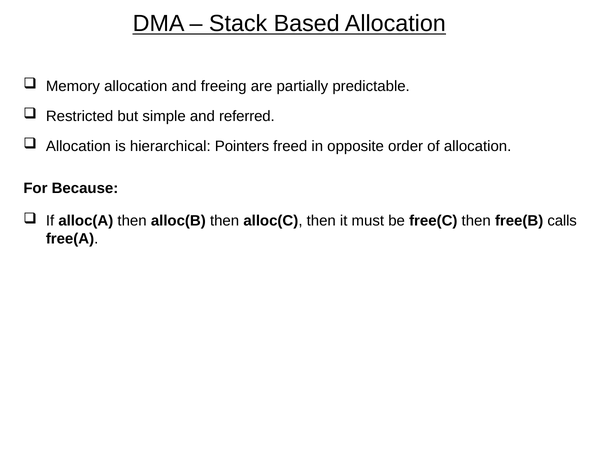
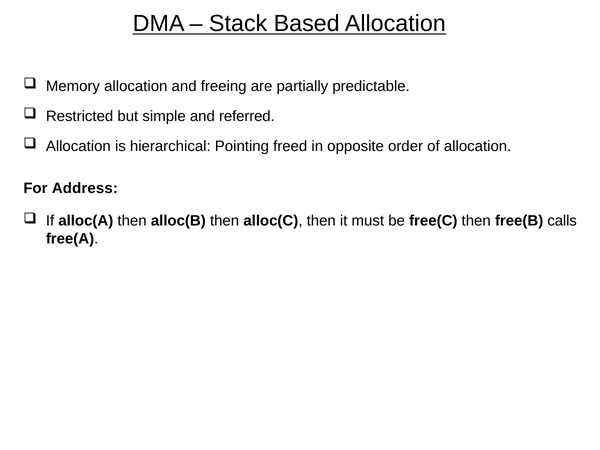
Pointers: Pointers -> Pointing
Because: Because -> Address
